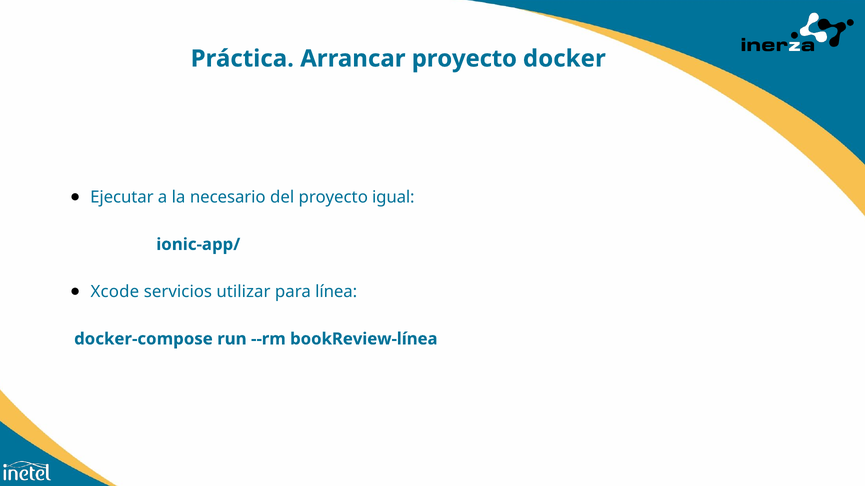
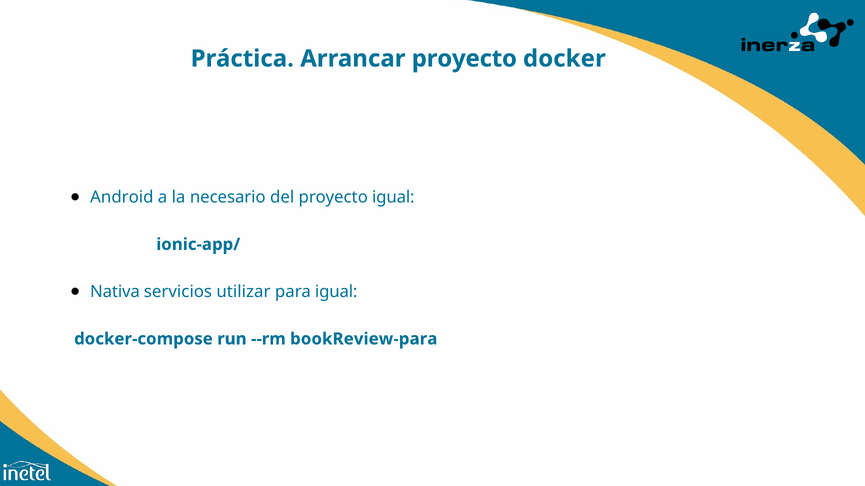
Ejecutar: Ejecutar -> Android
Xcode: Xcode -> Nativa
para línea: línea -> igual
bookReview-línea: bookReview-línea -> bookReview-para
